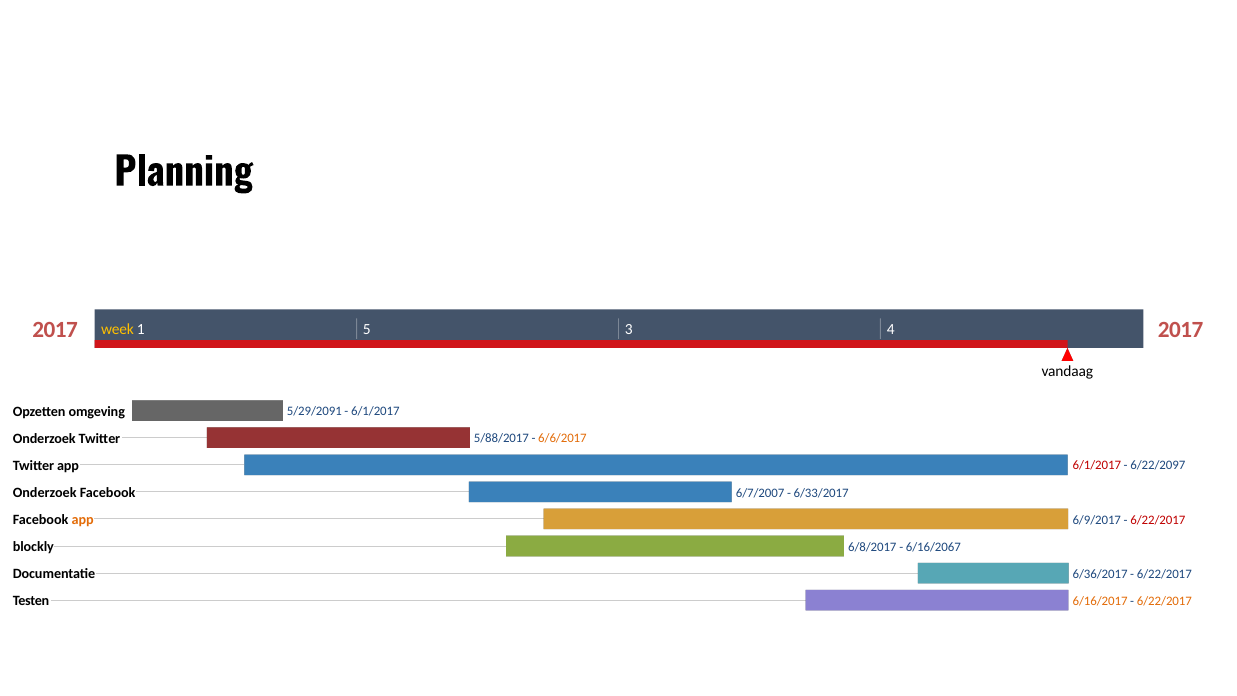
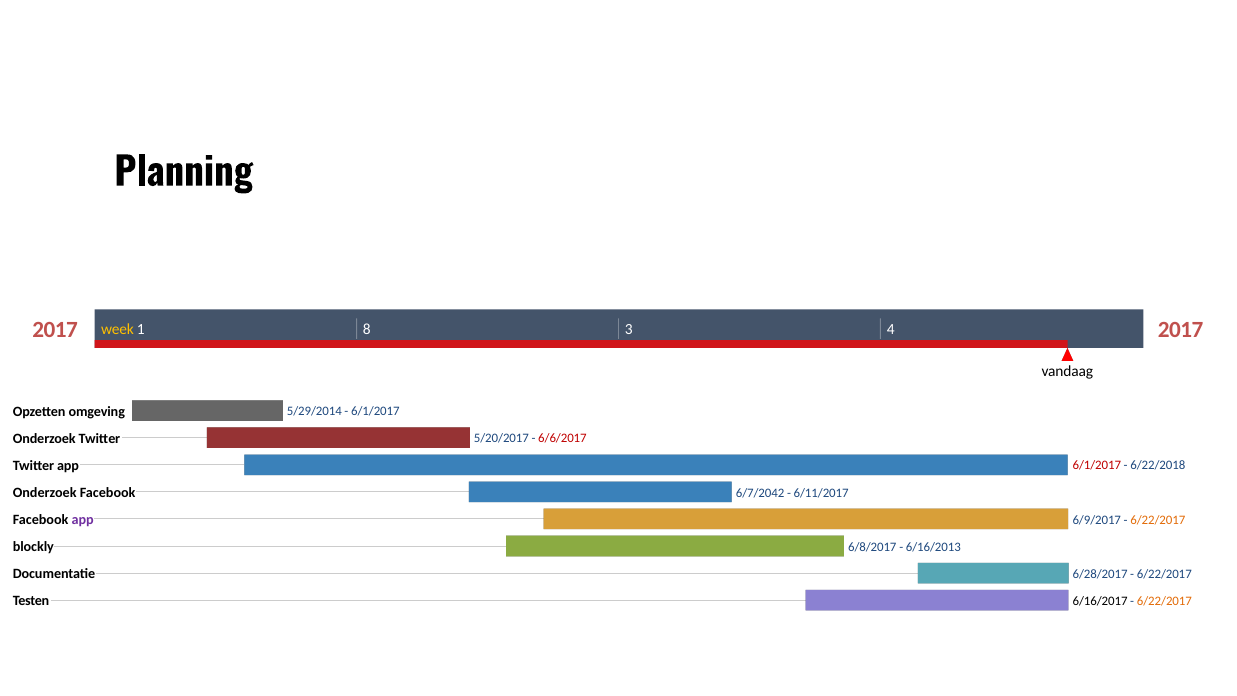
5: 5 -> 8
5/29/2091: 5/29/2091 -> 5/29/2014
5/88/2017: 5/88/2017 -> 5/20/2017
6/6/2017 colour: orange -> red
6/22/2097: 6/22/2097 -> 6/22/2018
6/7/2007: 6/7/2007 -> 6/7/2042
6/33/2017: 6/33/2017 -> 6/11/2017
app at (83, 520) colour: orange -> purple
6/22/2017 at (1158, 520) colour: red -> orange
6/16/2067: 6/16/2067 -> 6/16/2013
6/36/2017: 6/36/2017 -> 6/28/2017
6/16/2017 colour: orange -> black
